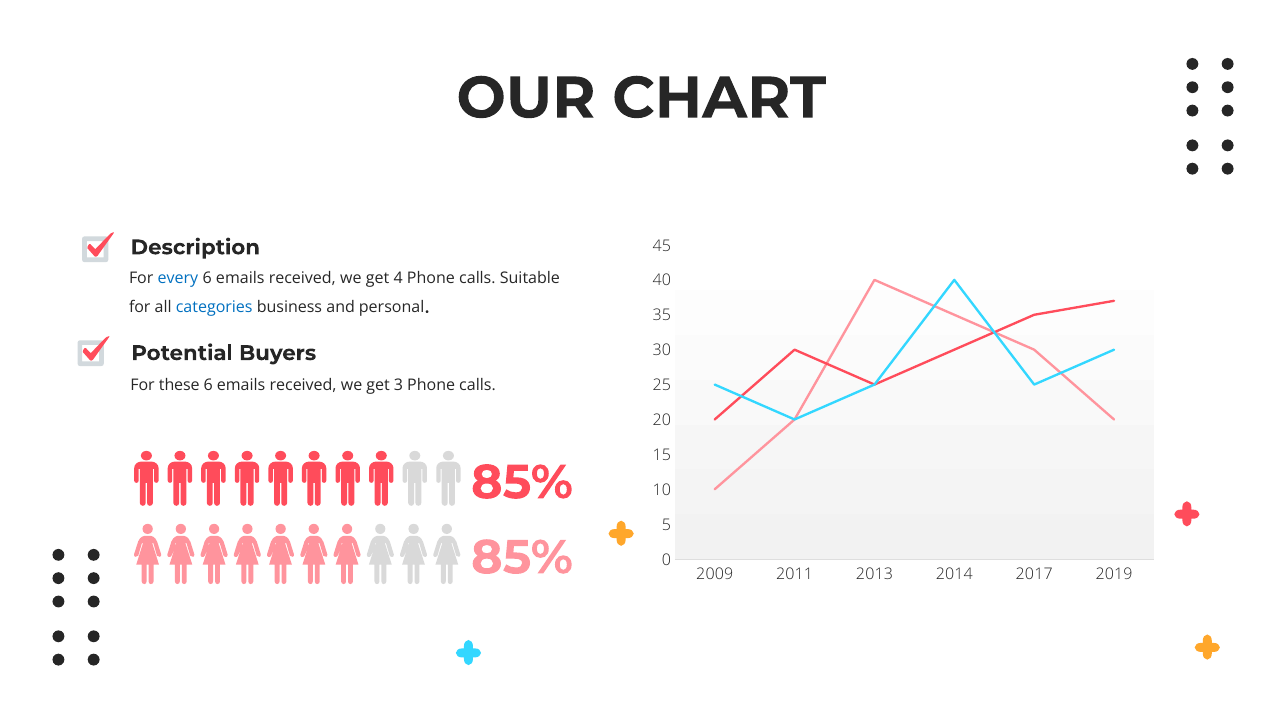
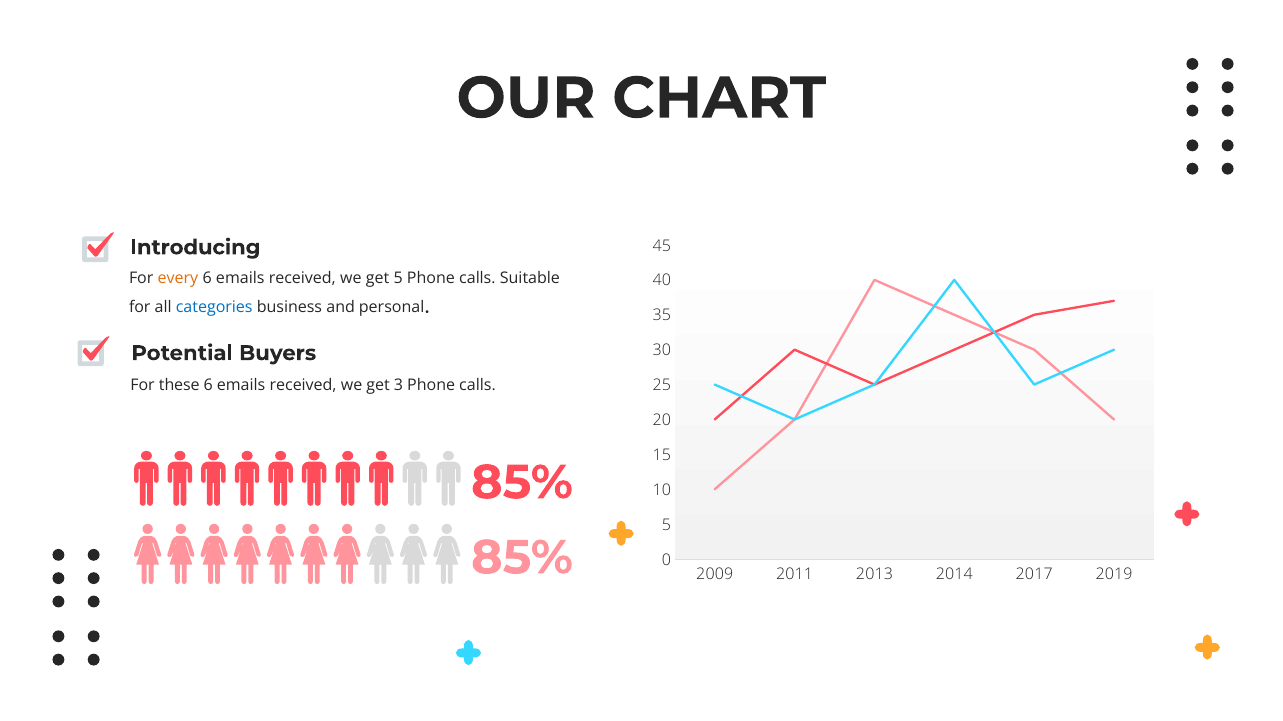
Description: Description -> Introducing
every colour: blue -> orange
get 4: 4 -> 5
